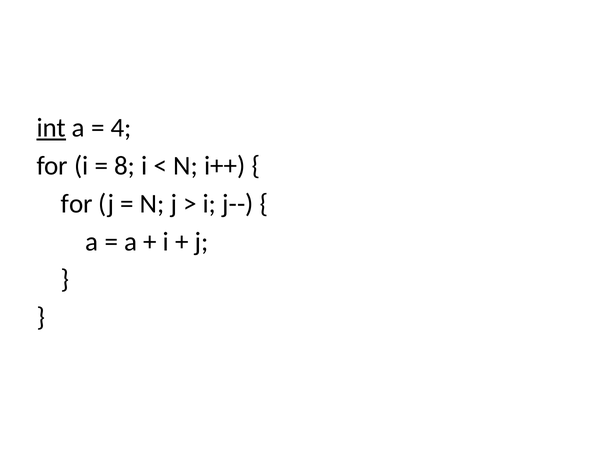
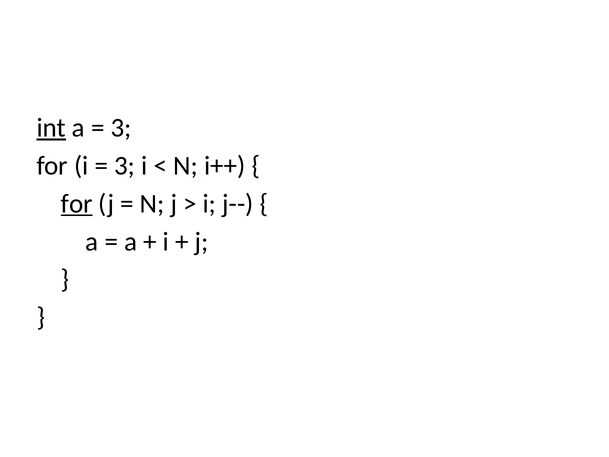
4 at (121, 128): 4 -> 3
8 at (125, 166): 8 -> 3
for at (77, 204) underline: none -> present
